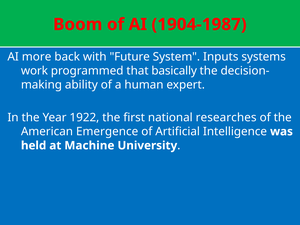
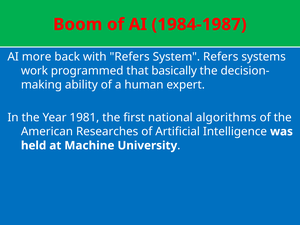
1904-1987: 1904-1987 -> 1984-1987
with Future: Future -> Refers
System Inputs: Inputs -> Refers
1922: 1922 -> 1981
researches: researches -> algorithms
Emergence: Emergence -> Researches
